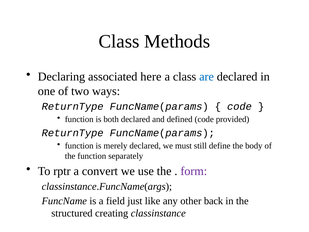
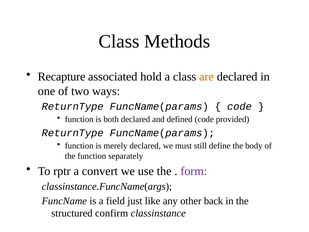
Declaring: Declaring -> Recapture
here: here -> hold
are colour: blue -> orange
creating: creating -> confirm
